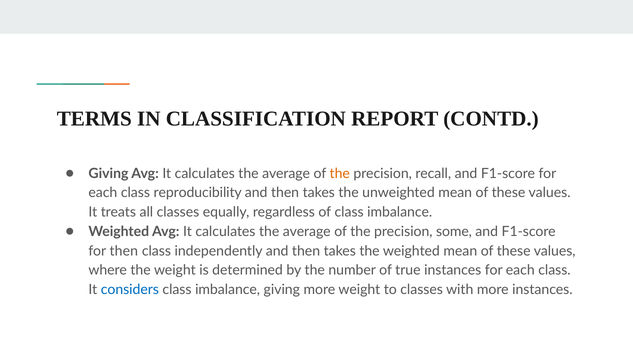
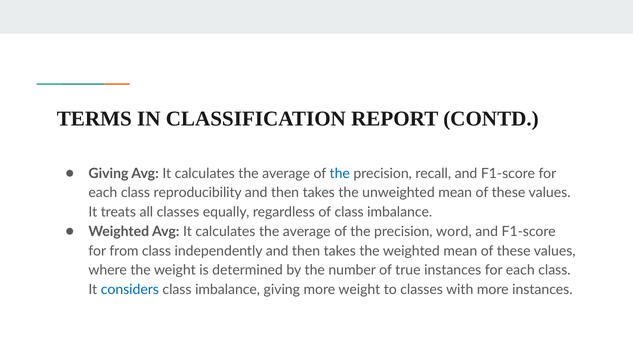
the at (340, 173) colour: orange -> blue
some: some -> word
for then: then -> from
